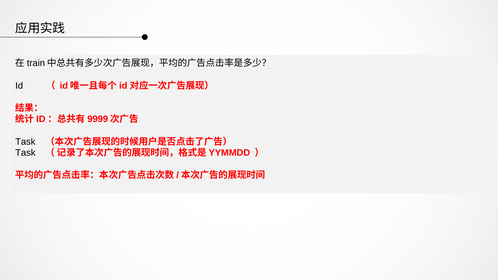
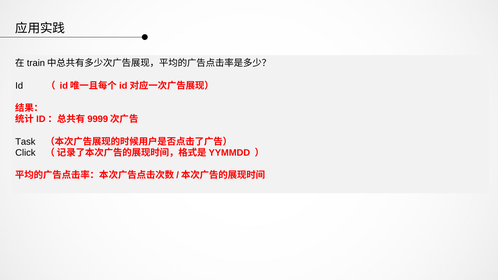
Task at (25, 153): Task -> Click
